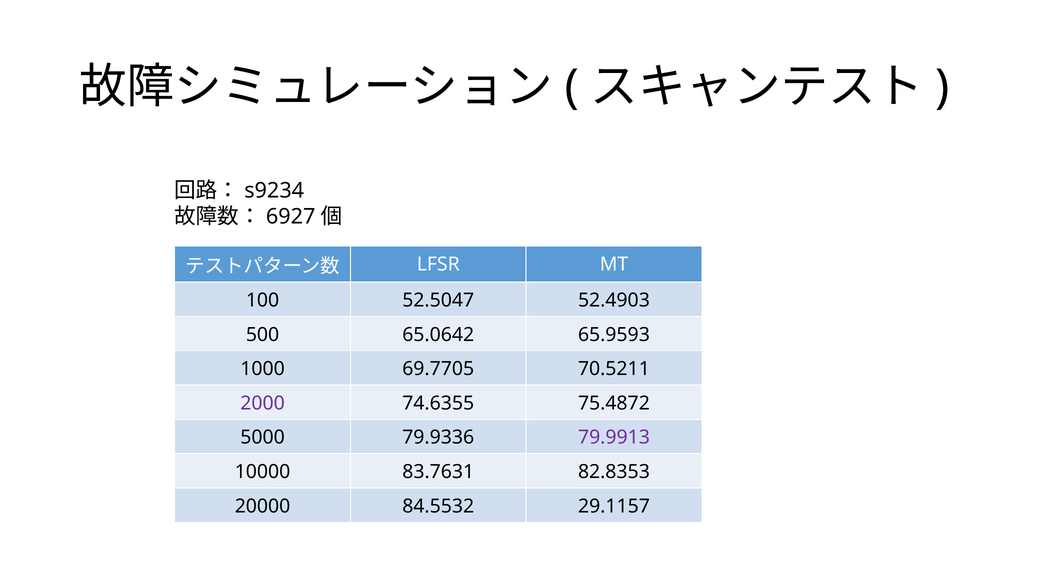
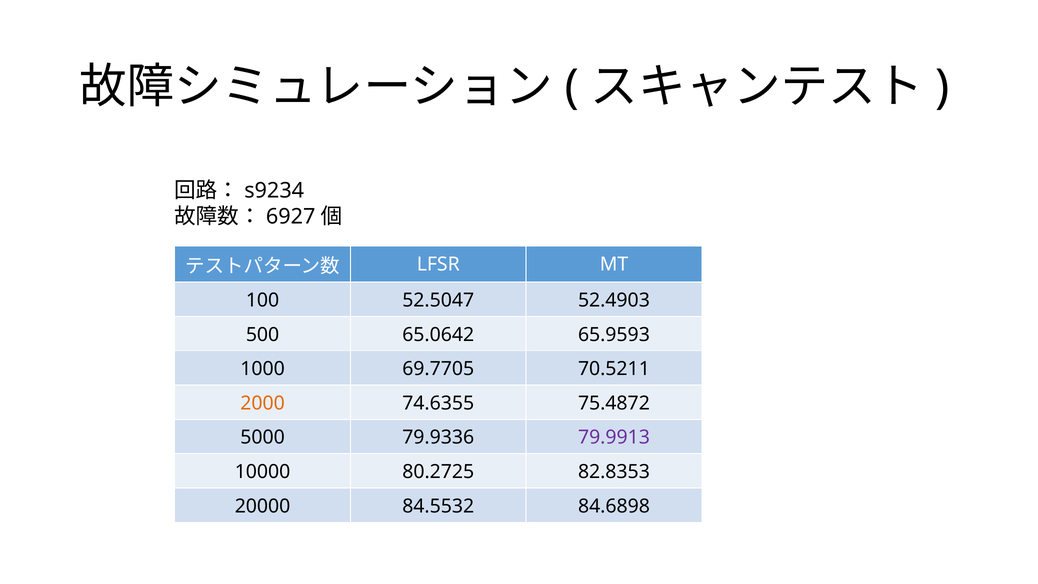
2000 colour: purple -> orange
83.7631: 83.7631 -> 80.2725
29.1157: 29.1157 -> 84.6898
